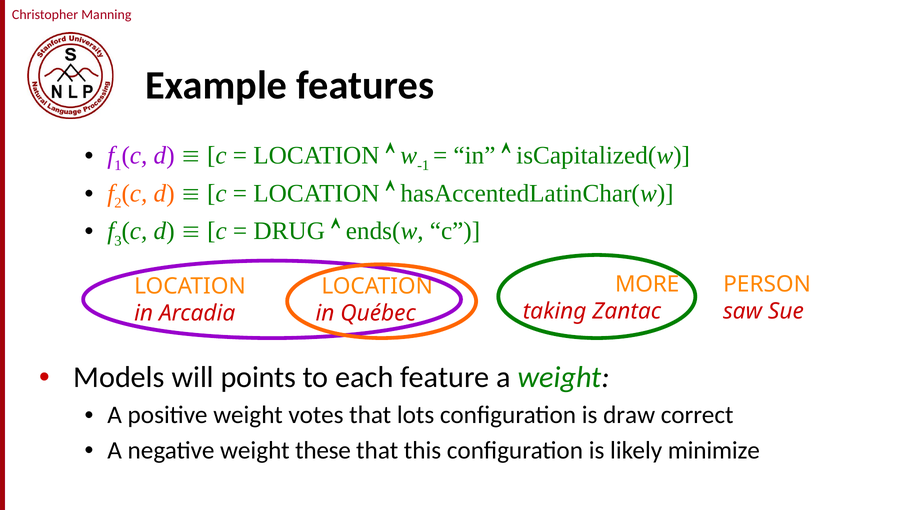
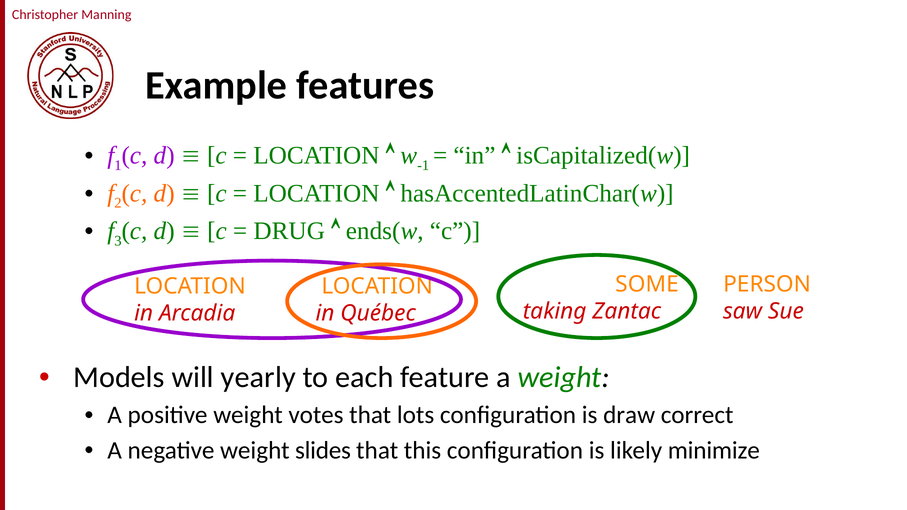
MORE: MORE -> SOME
points: points -> yearly
these: these -> slides
